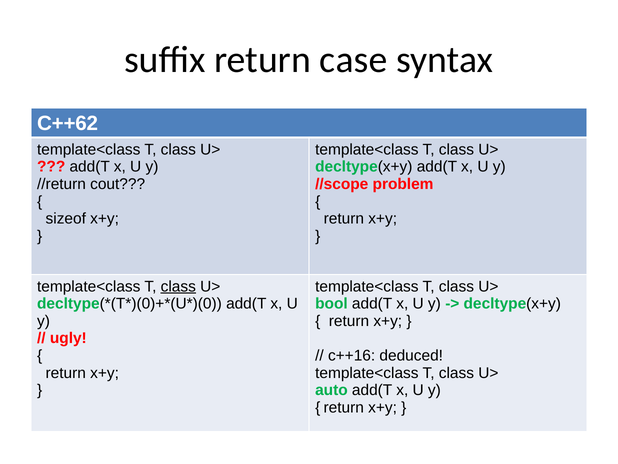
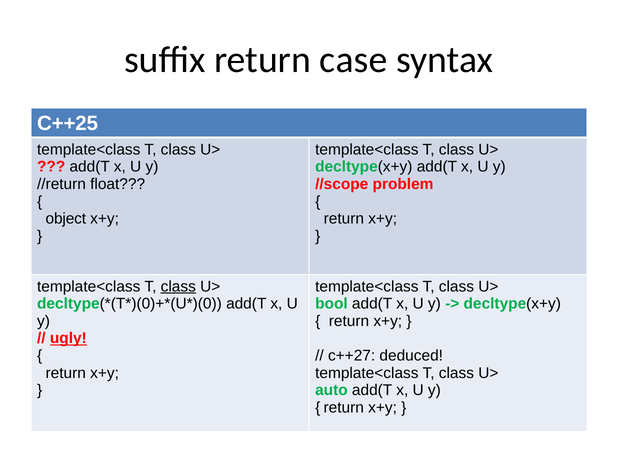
C++62: C++62 -> C++25
cout: cout -> float
sizeof: sizeof -> object
ugly underline: none -> present
c++16: c++16 -> c++27
